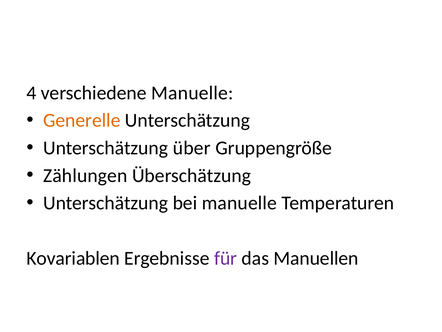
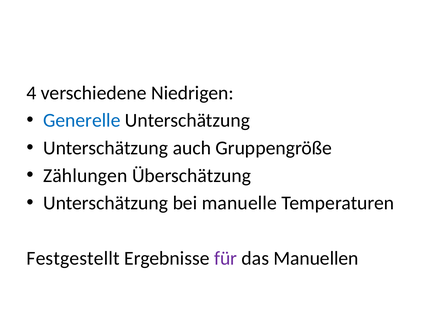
verschiedene Manuelle: Manuelle -> Niedrigen
Generelle colour: orange -> blue
über: über -> auch
Kovariablen: Kovariablen -> Festgestellt
